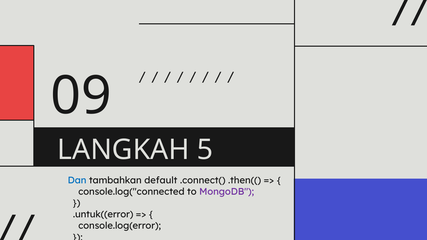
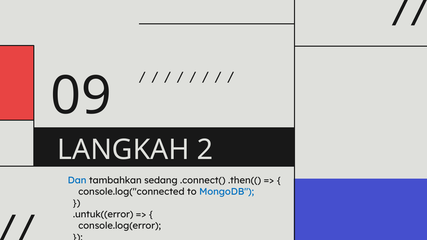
5: 5 -> 2
default: default -> sedang
MongoDB colour: purple -> blue
